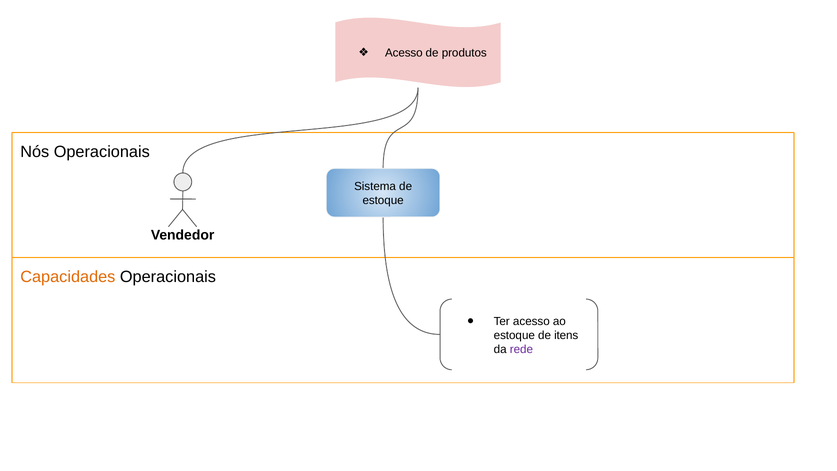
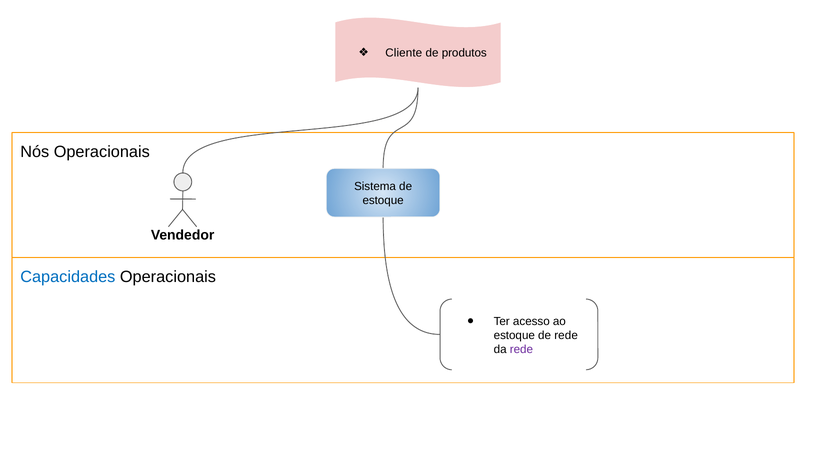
Acesso at (404, 53): Acesso -> Cliente
Capacidades colour: orange -> blue
de itens: itens -> rede
